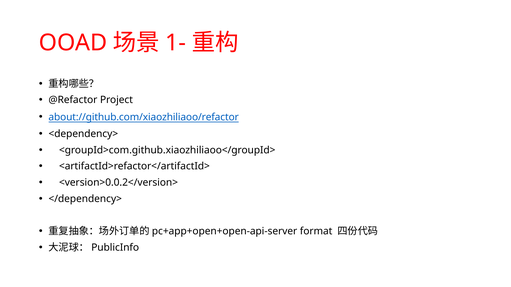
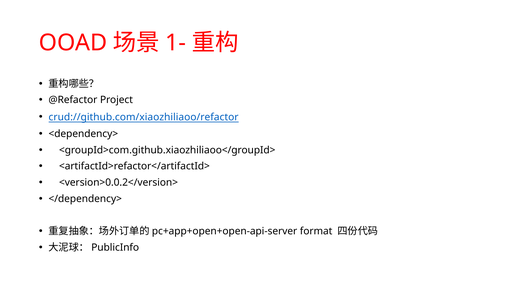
about://github.com/xiaozhiliaoo/refactor: about://github.com/xiaozhiliaoo/refactor -> crud://github.com/xiaozhiliaoo/refactor
